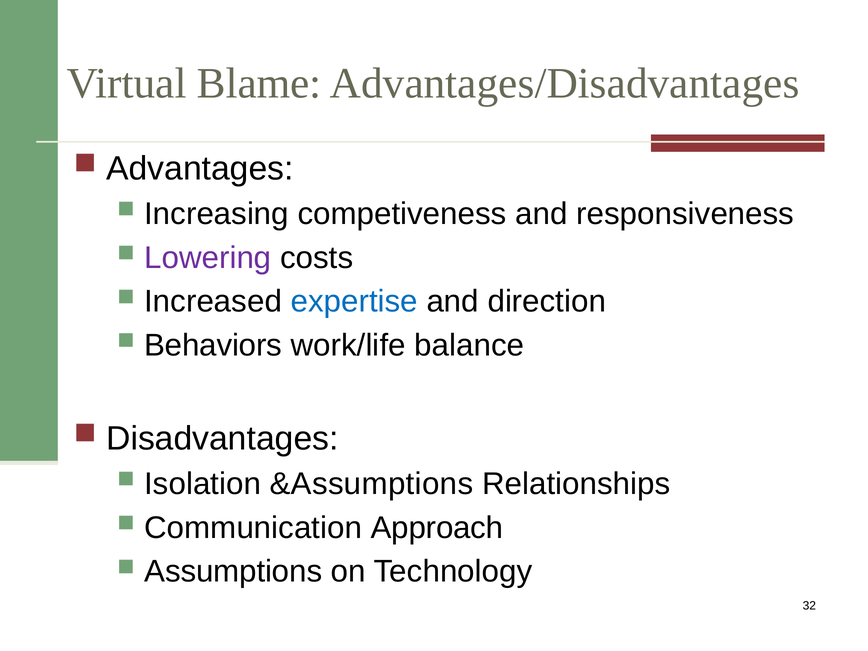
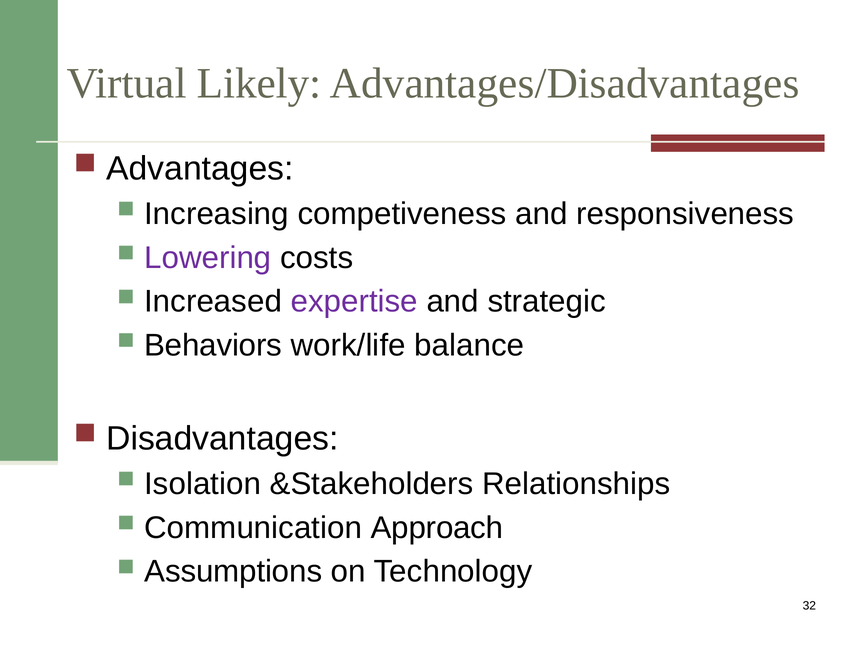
Blame: Blame -> Likely
expertise colour: blue -> purple
direction: direction -> strategic
&Assumptions: &Assumptions -> &Stakeholders
